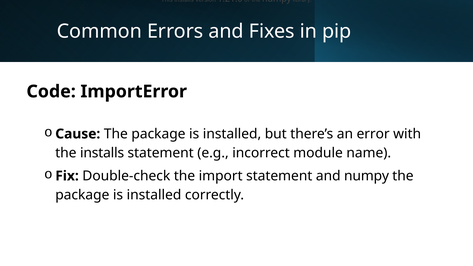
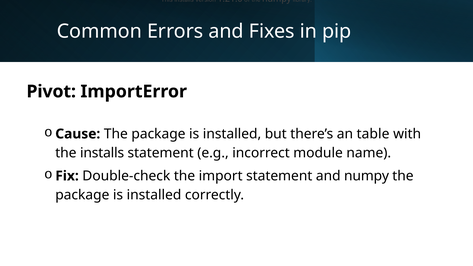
Code: Code -> Pivot
error: error -> table
